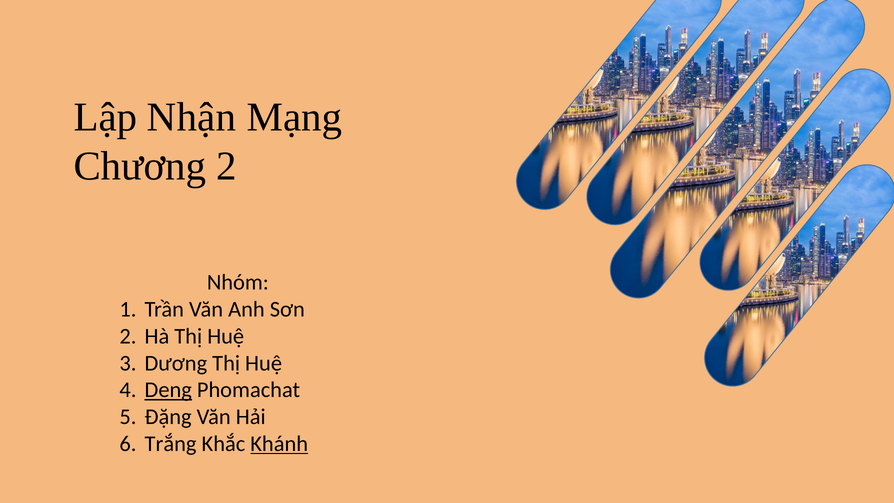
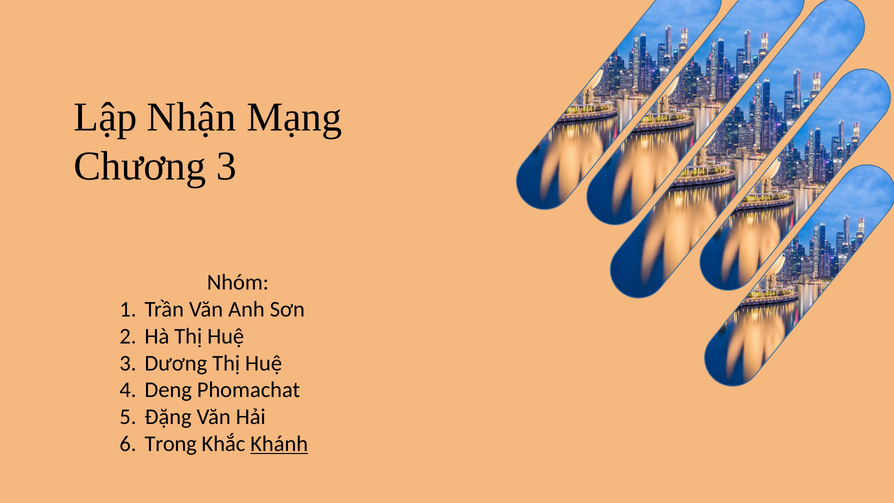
Chương 2: 2 -> 3
Deng underline: present -> none
Trắng: Trắng -> Trong
